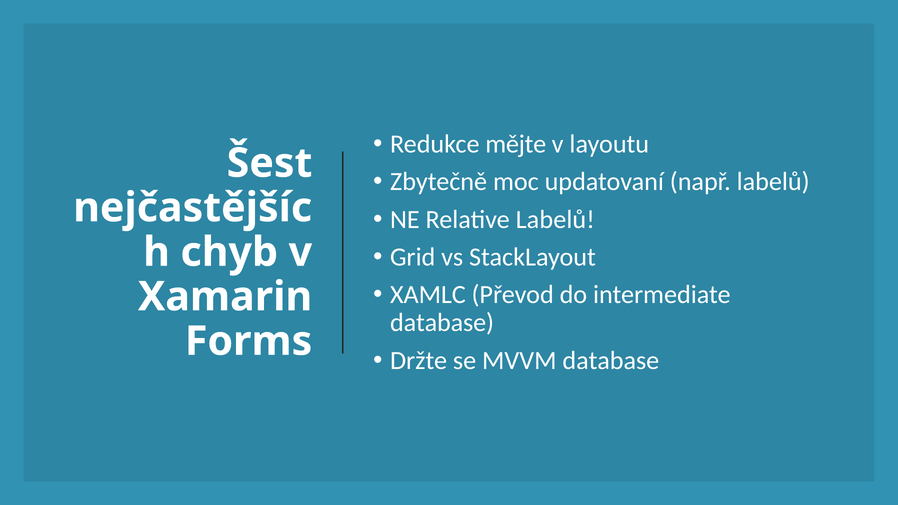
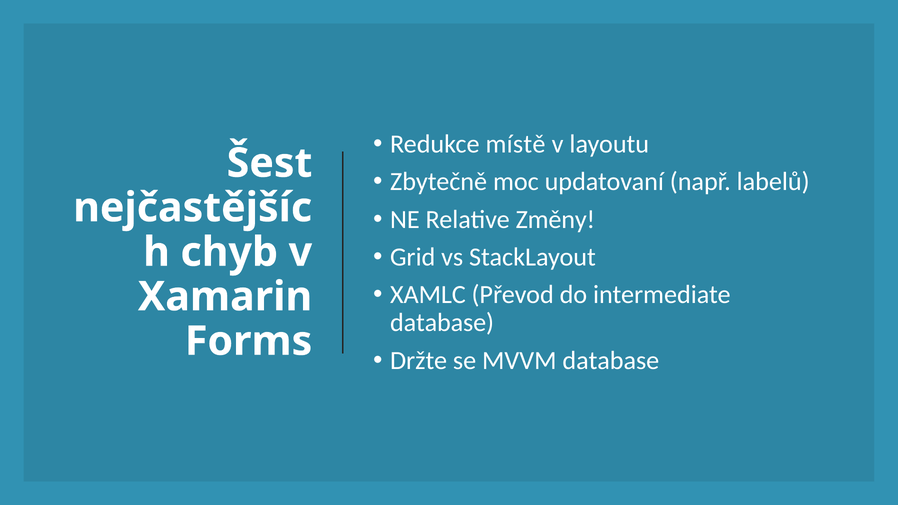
mějte: mějte -> místě
Relative Labelů: Labelů -> Změny
